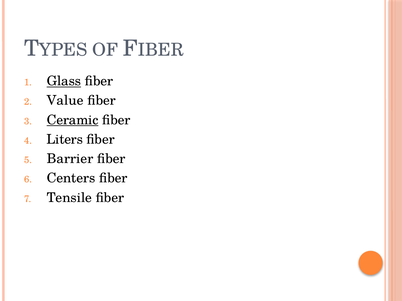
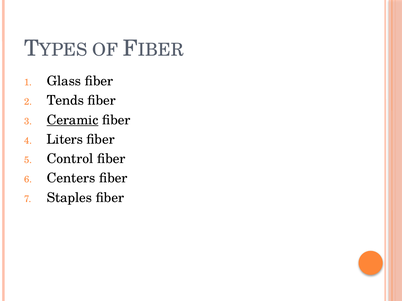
Glass underline: present -> none
Value: Value -> Tends
Barrier: Barrier -> Control
Tensile: Tensile -> Staples
